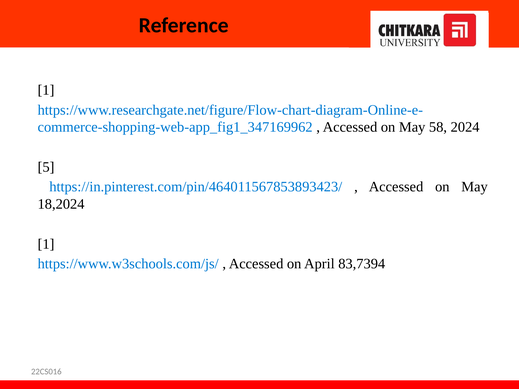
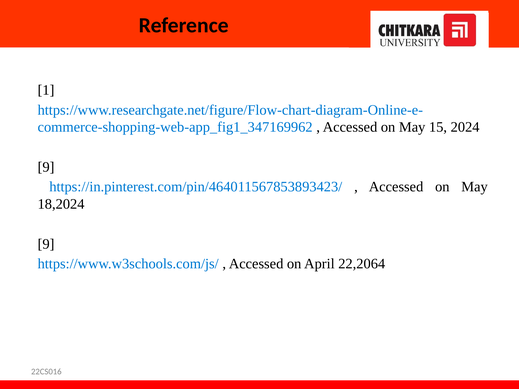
58: 58 -> 15
5 at (46, 167): 5 -> 9
1 at (46, 244): 1 -> 9
83,7394: 83,7394 -> 22,2064
